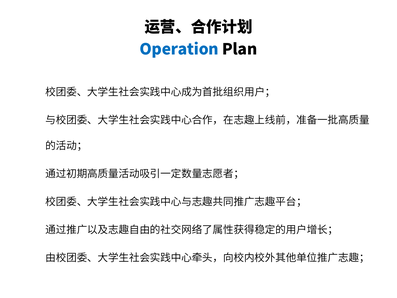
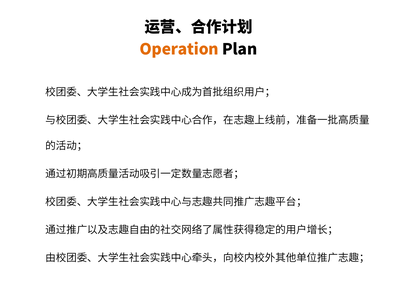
Operation colour: blue -> orange
